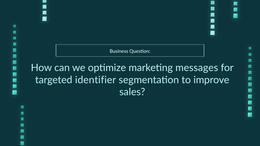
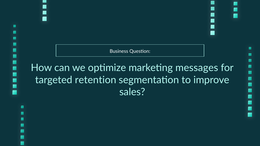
identifier: identifier -> retention
